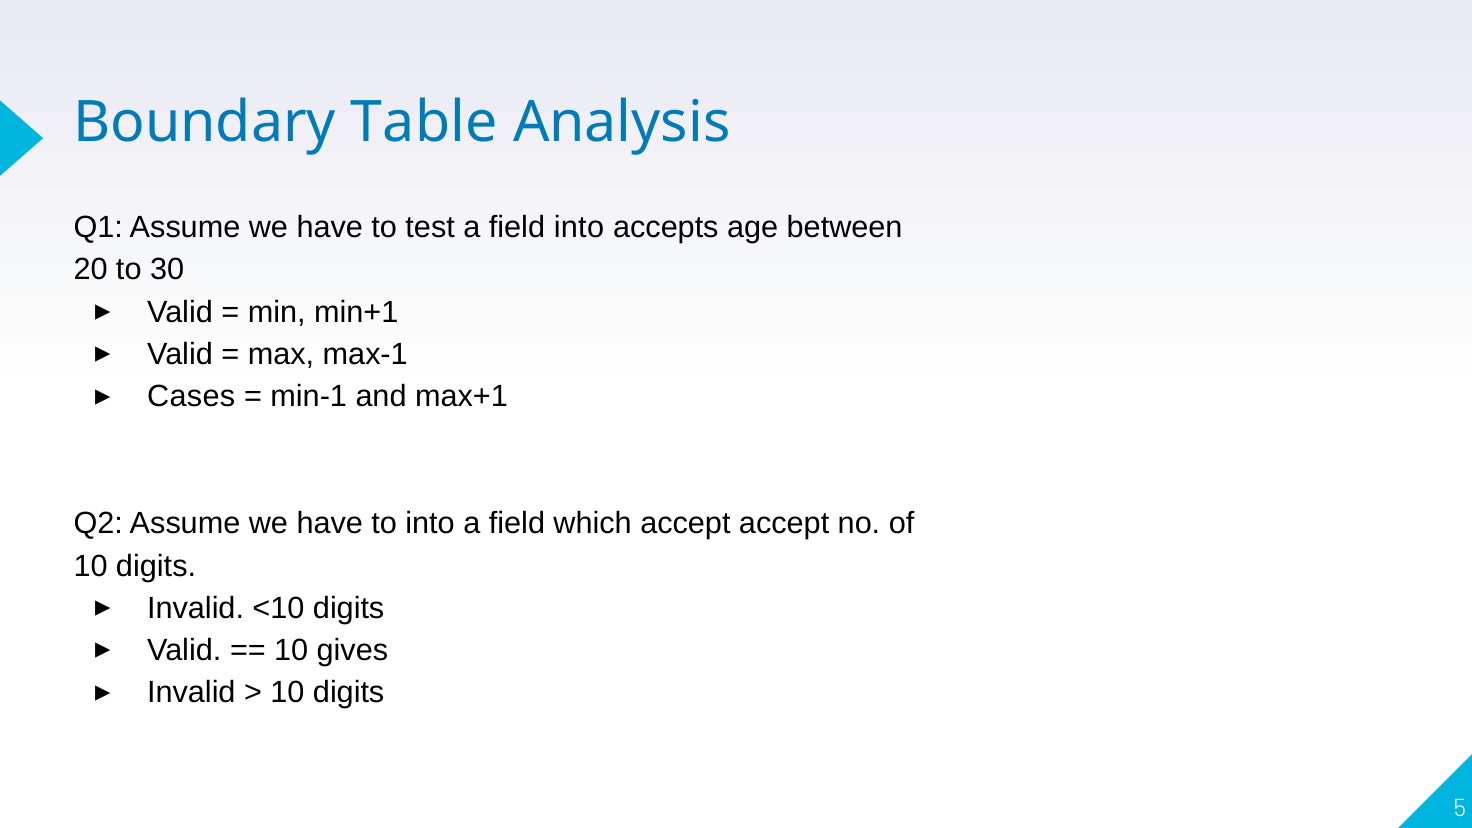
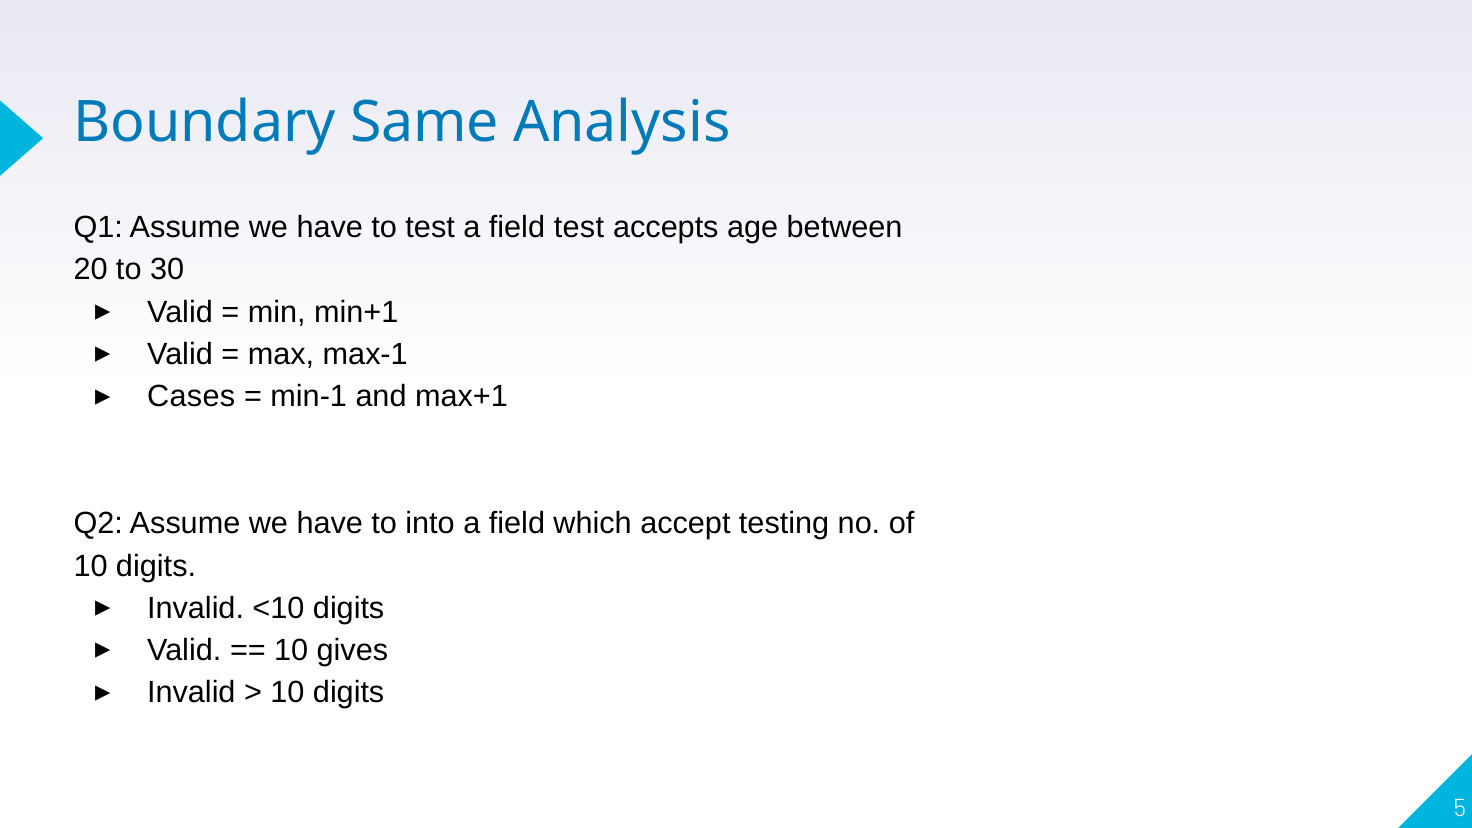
Table: Table -> Same
field into: into -> test
accept accept: accept -> testing
